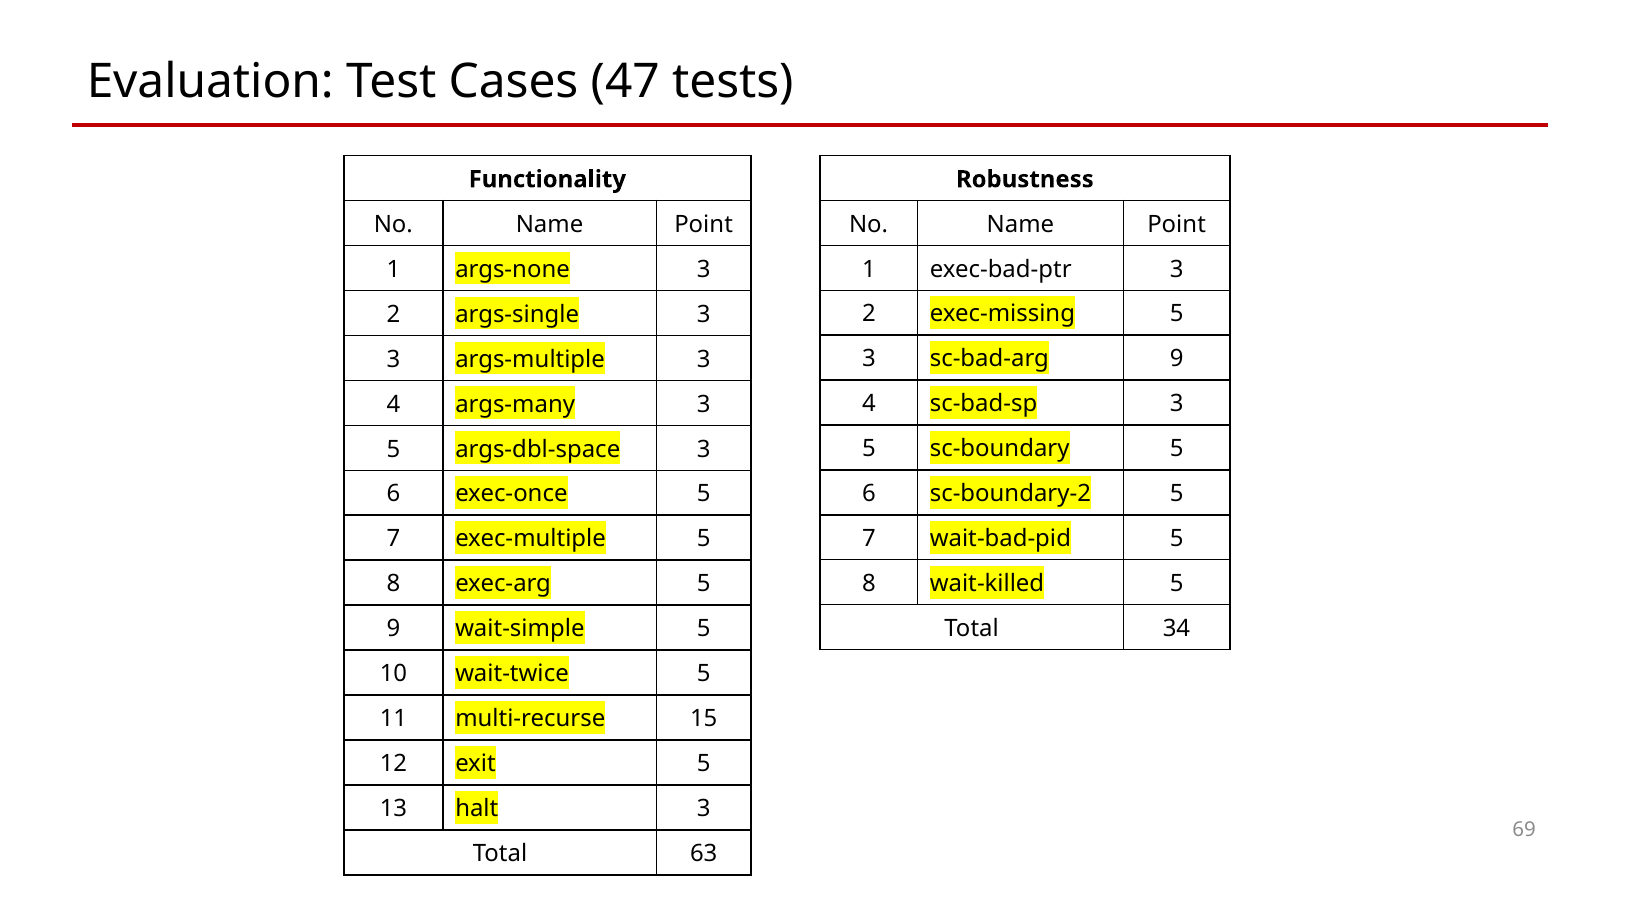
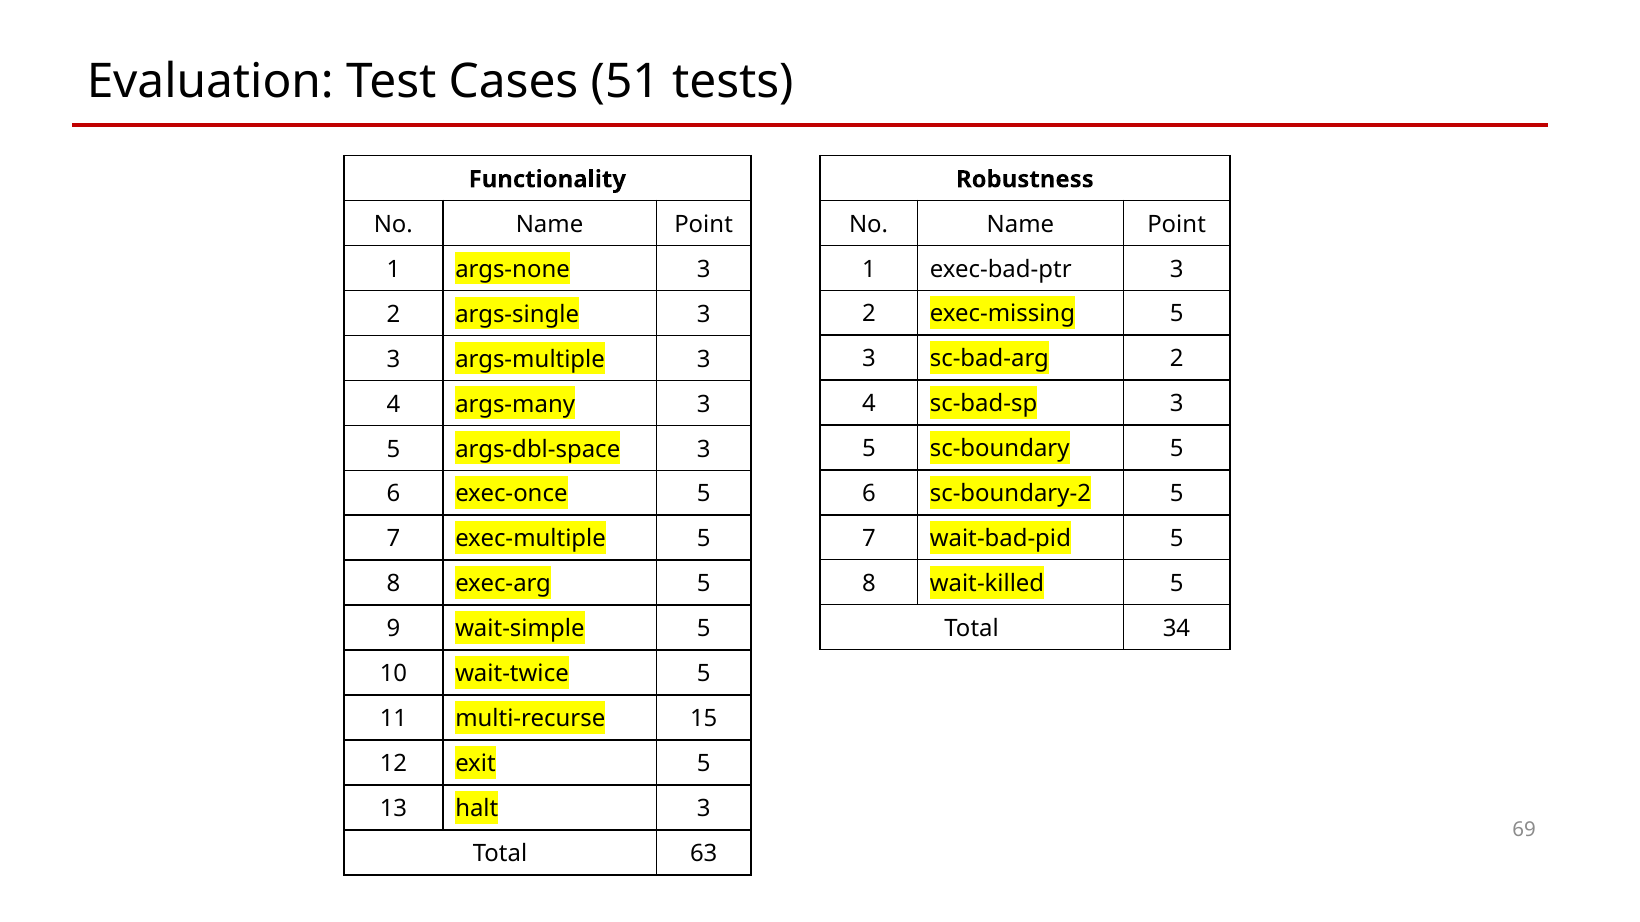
47: 47 -> 51
sc-bad-arg 9: 9 -> 2
